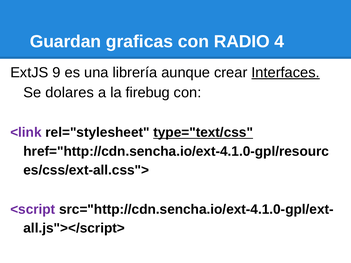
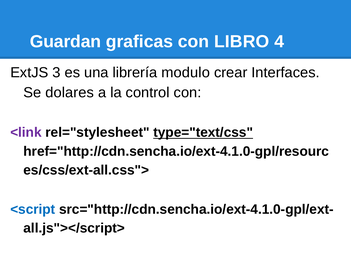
RADIO: RADIO -> LIBRO
9: 9 -> 3
aunque: aunque -> modulo
Interfaces underline: present -> none
firebug: firebug -> control
<script colour: purple -> blue
